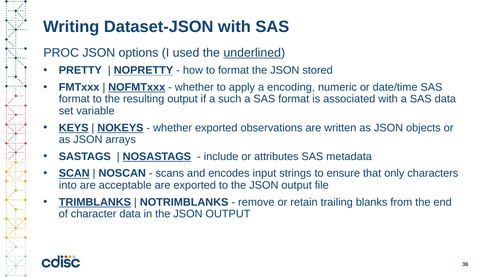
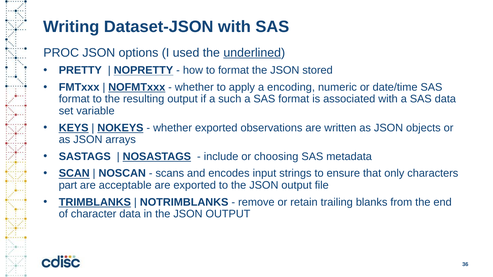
attributes: attributes -> choosing
into: into -> part
